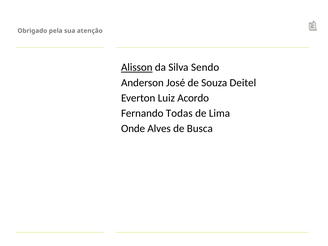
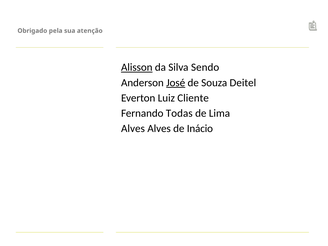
José underline: none -> present
Acordo: Acordo -> Cliente
Onde at (133, 129): Onde -> Alves
Busca: Busca -> Inácio
